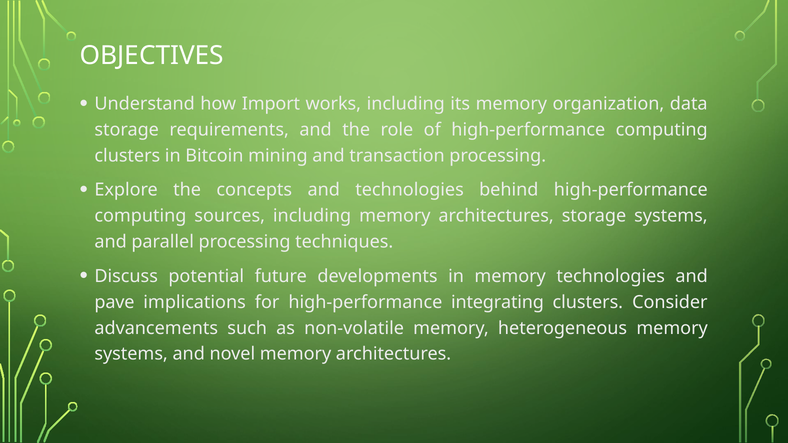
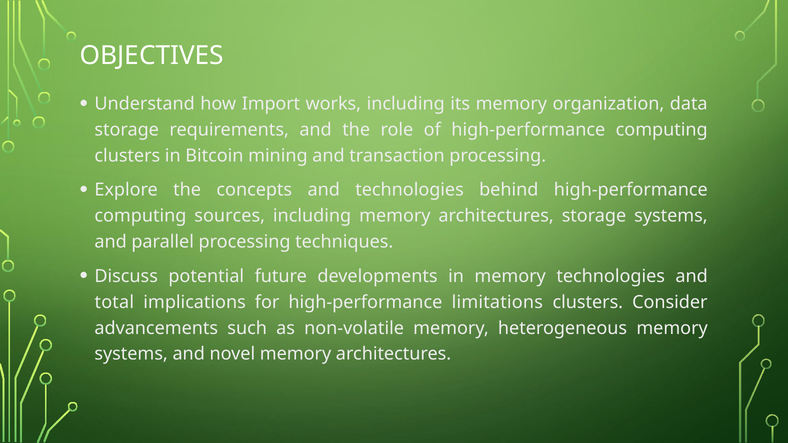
pave: pave -> total
integrating: integrating -> limitations
